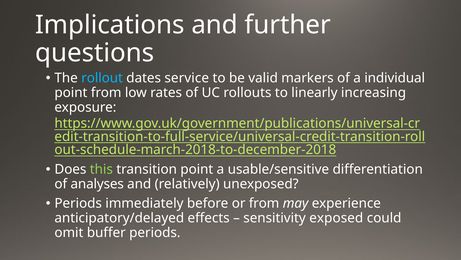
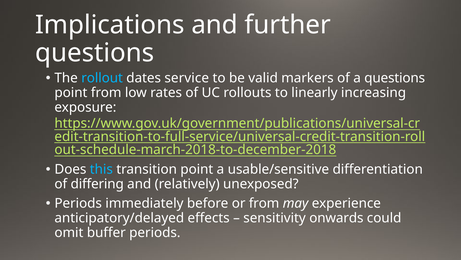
a individual: individual -> questions
this colour: light green -> light blue
analyses: analyses -> differing
exposed: exposed -> onwards
